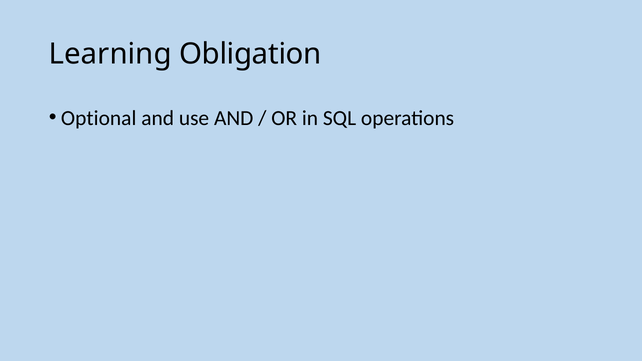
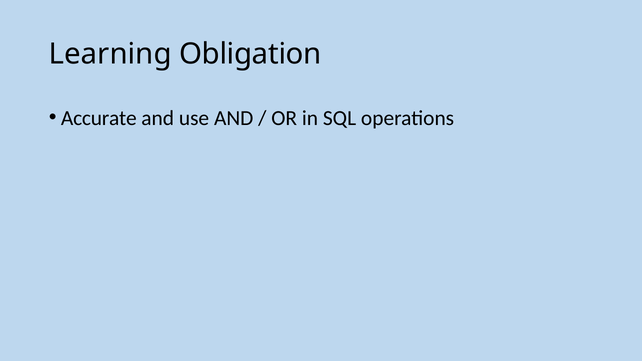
Optional: Optional -> Accurate
